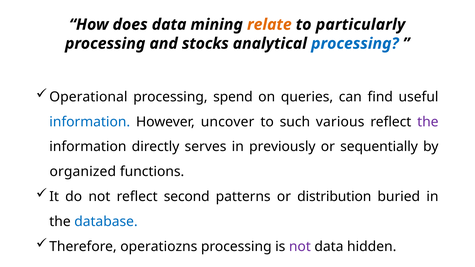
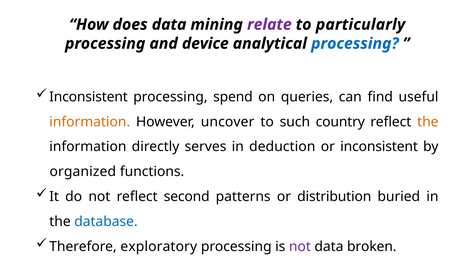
relate colour: orange -> purple
stocks: stocks -> device
Operational at (88, 97): Operational -> Inconsistent
information at (90, 122) colour: blue -> orange
various: various -> country
the at (428, 122) colour: purple -> orange
previously: previously -> deduction
or sequentially: sequentially -> inconsistent
operatiozns: operatiozns -> exploratory
hidden: hidden -> broken
